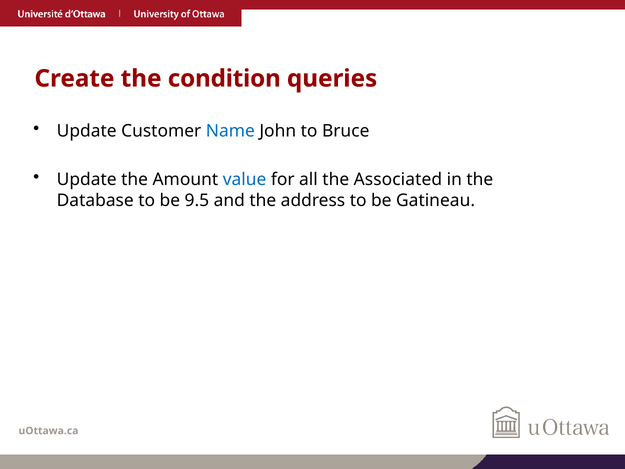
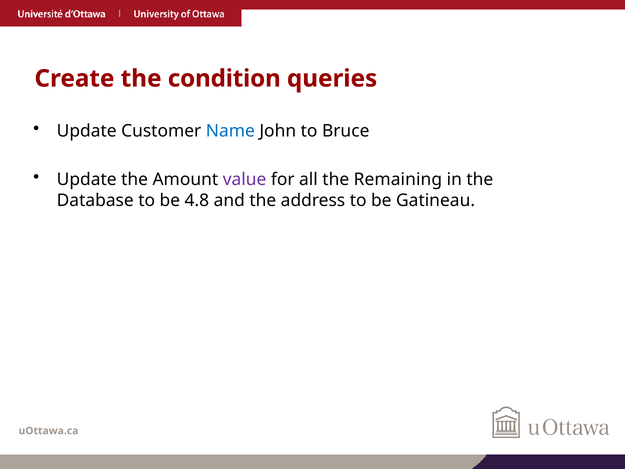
value colour: blue -> purple
Associated: Associated -> Remaining
9.5: 9.5 -> 4.8
